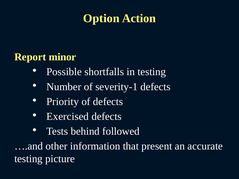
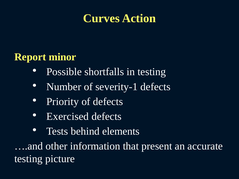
Option: Option -> Curves
followed: followed -> elements
